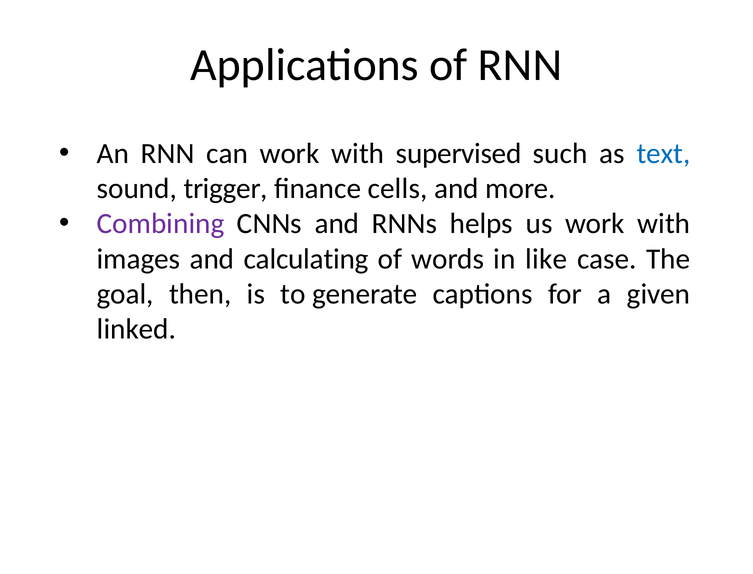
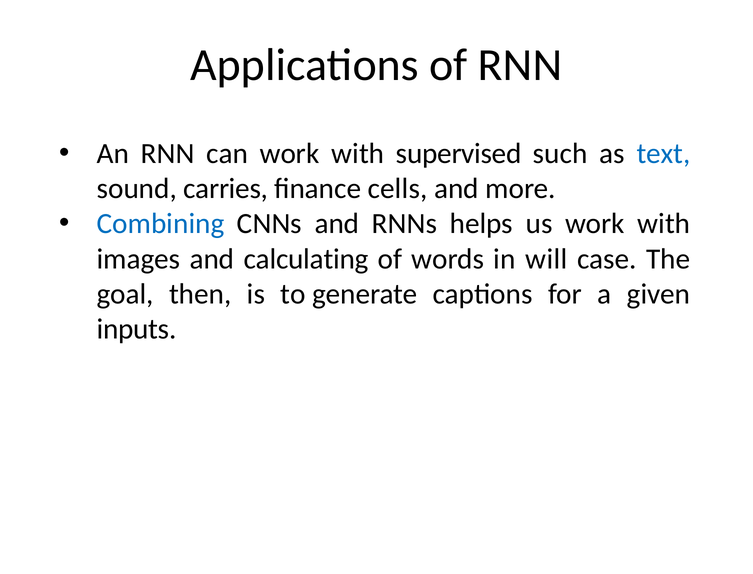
trigger: trigger -> carries
Combining colour: purple -> blue
like: like -> will
linked: linked -> inputs
